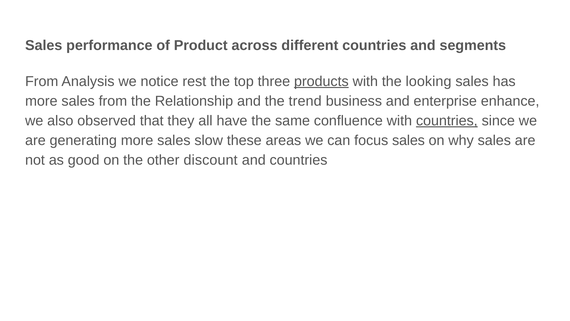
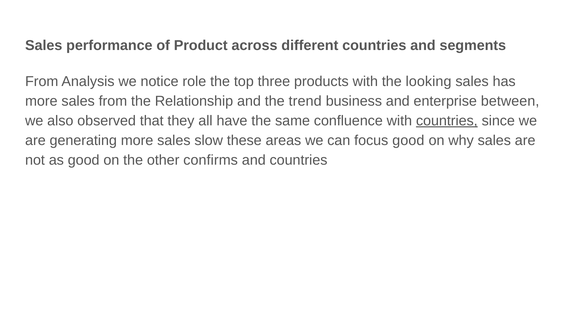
rest: rest -> role
products underline: present -> none
enhance: enhance -> between
focus sales: sales -> good
discount: discount -> confirms
